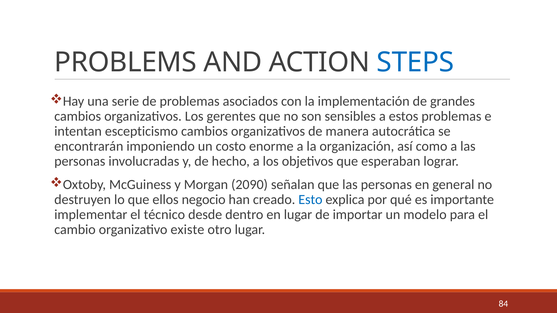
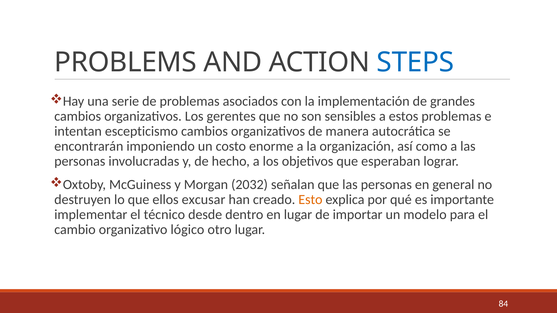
2090: 2090 -> 2032
negocio: negocio -> excusar
Esto colour: blue -> orange
existe: existe -> lógico
